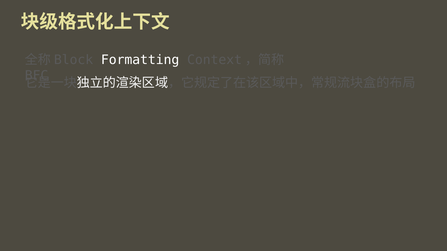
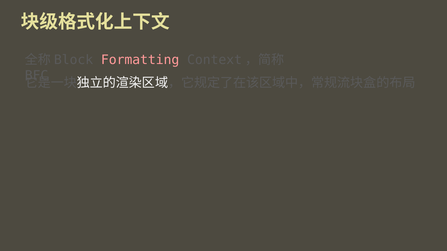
Formatting colour: white -> pink
